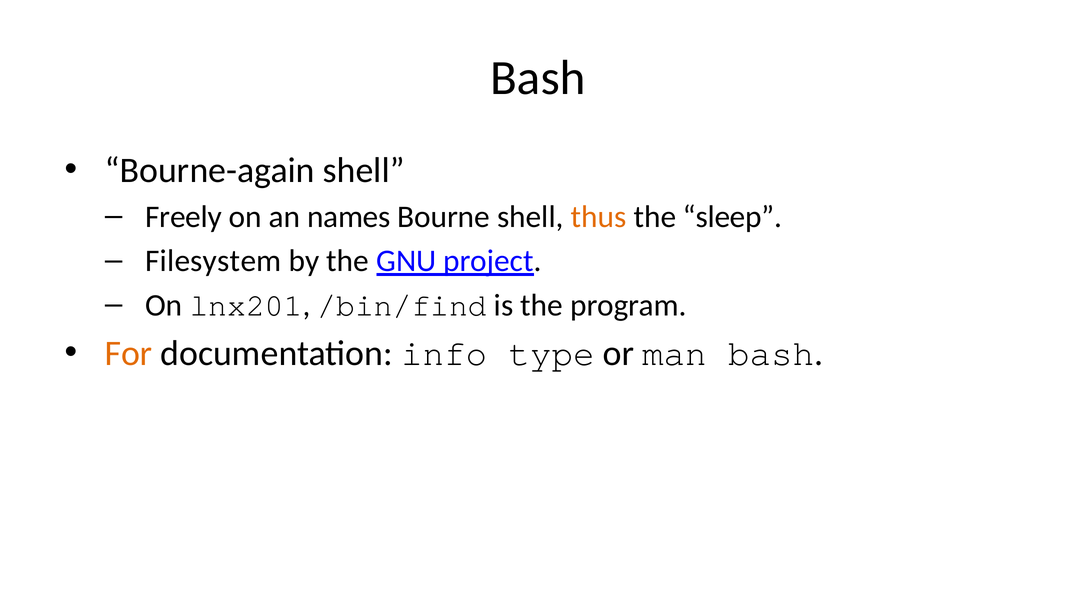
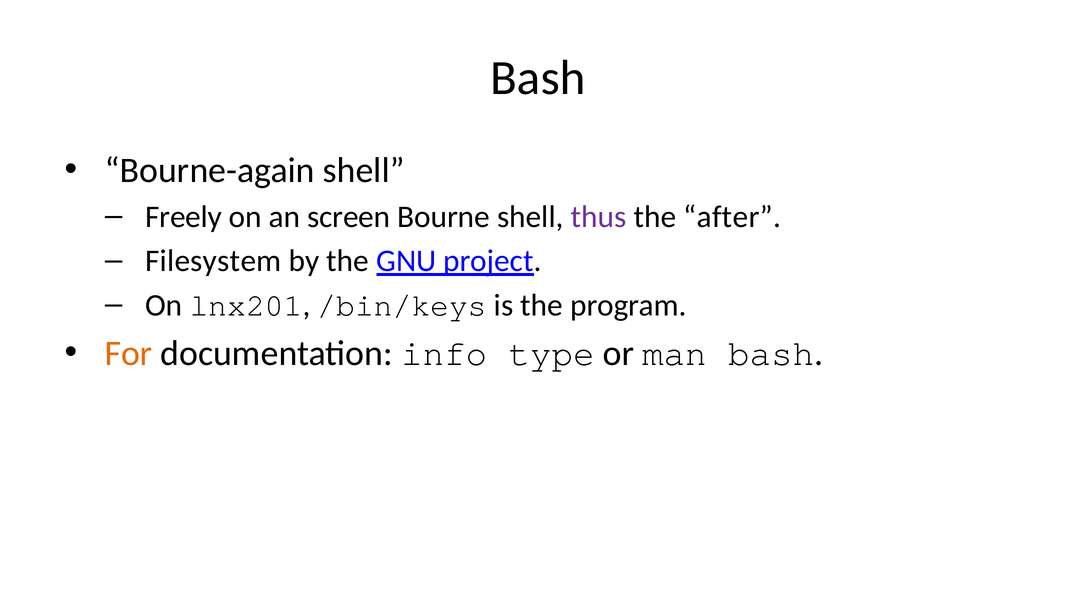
names: names -> screen
thus colour: orange -> purple
sleep: sleep -> after
/bin/find: /bin/find -> /bin/keys
